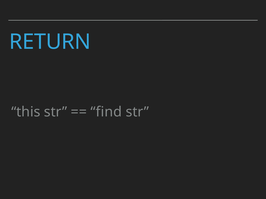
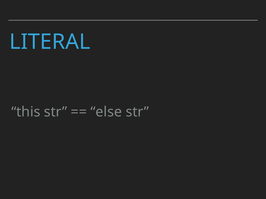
RETURN: RETURN -> LITERAL
find: find -> else
